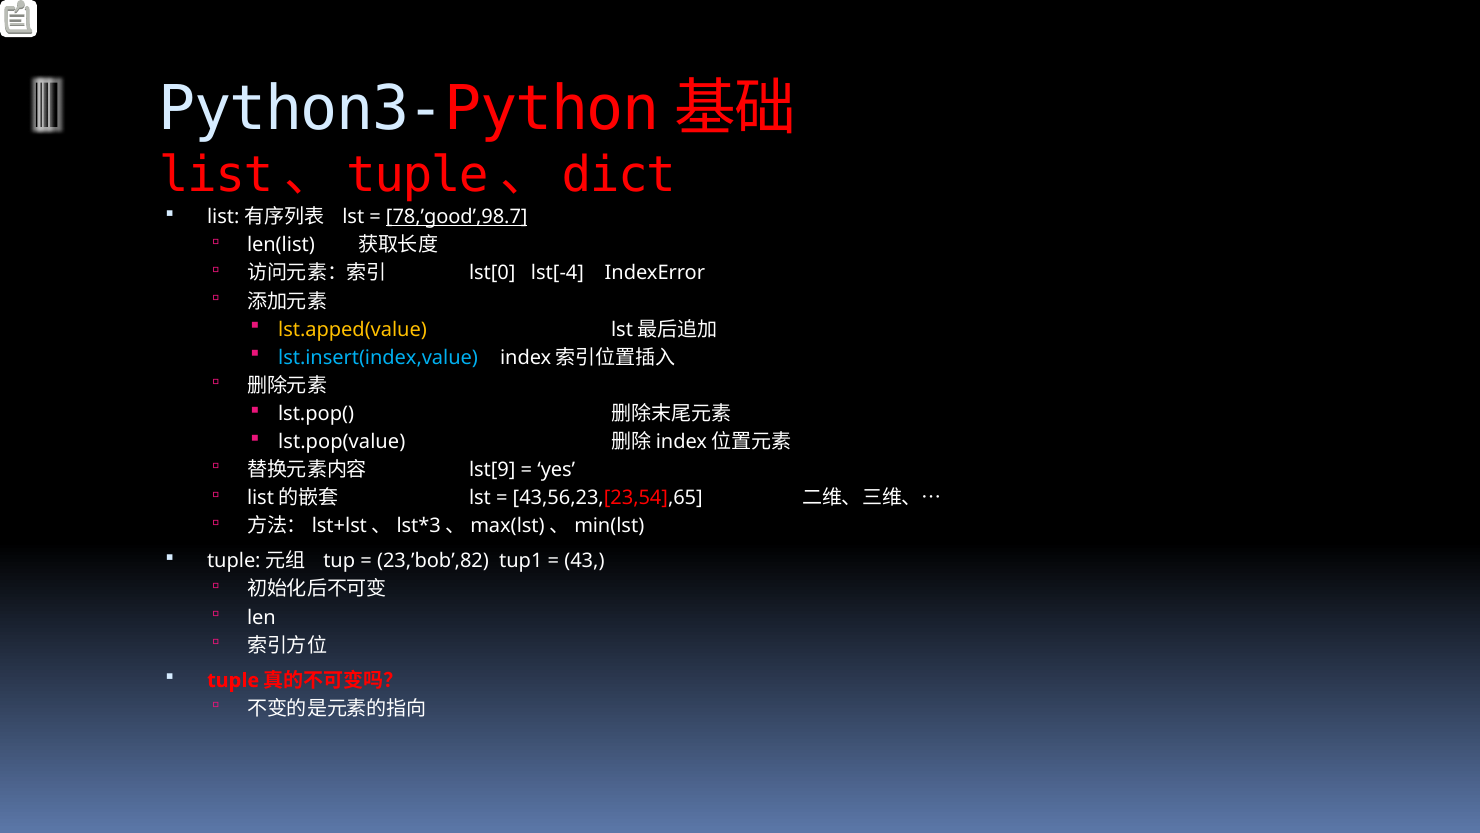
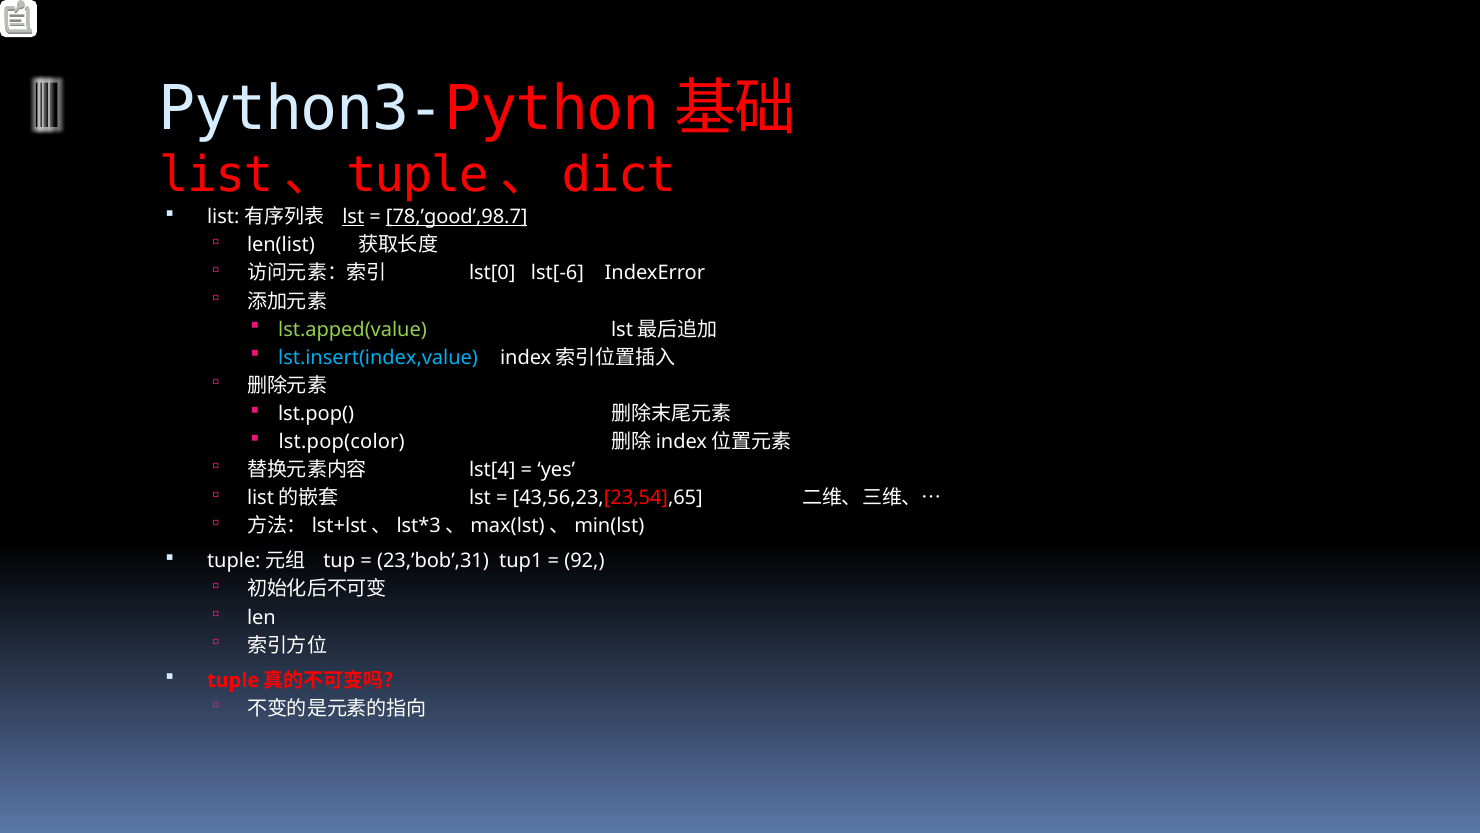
lst at (353, 217) underline: none -> present
lst[-4: lst[-4 -> lst[-6
lst.apped(value colour: yellow -> light green
lst.pop(value: lst.pop(value -> lst.pop(color
lst[9: lst[9 -> lst[4
23,’bob’,82: 23,’bob’,82 -> 23,’bob’,31
43: 43 -> 92
